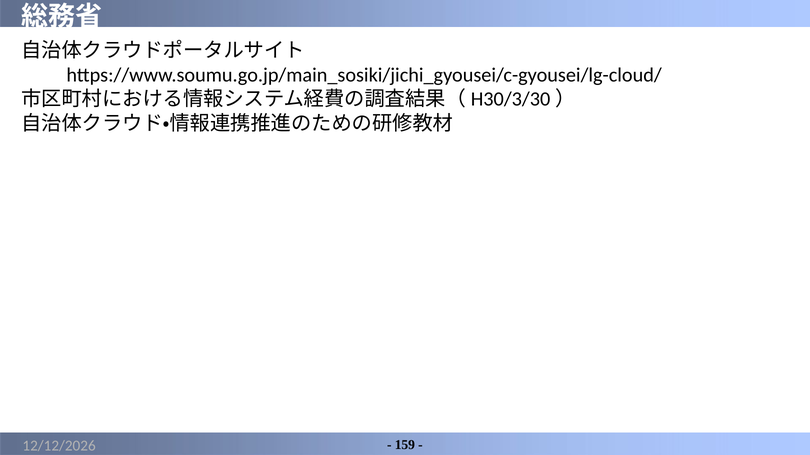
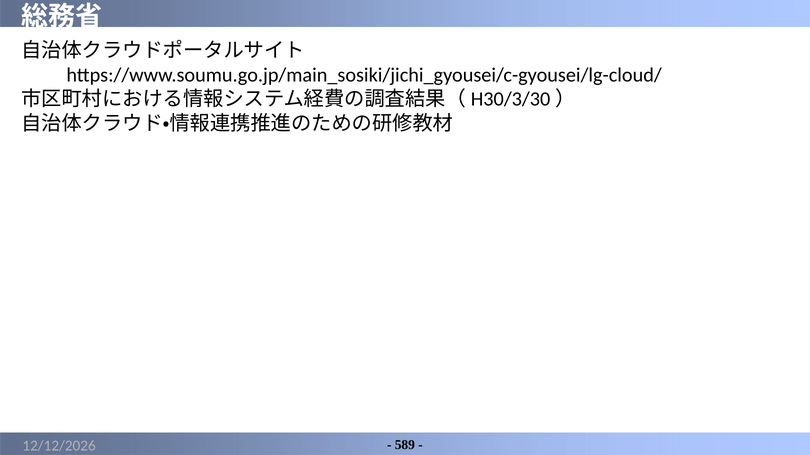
159: 159 -> 589
